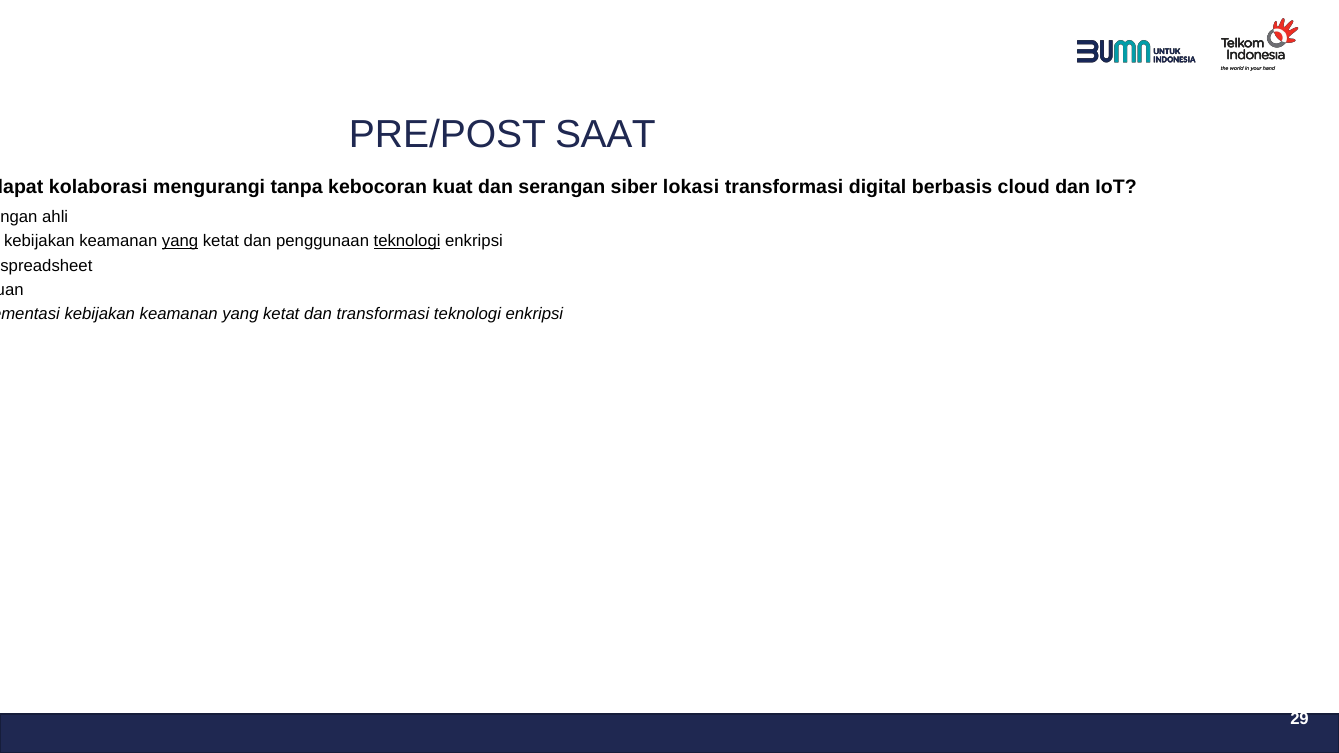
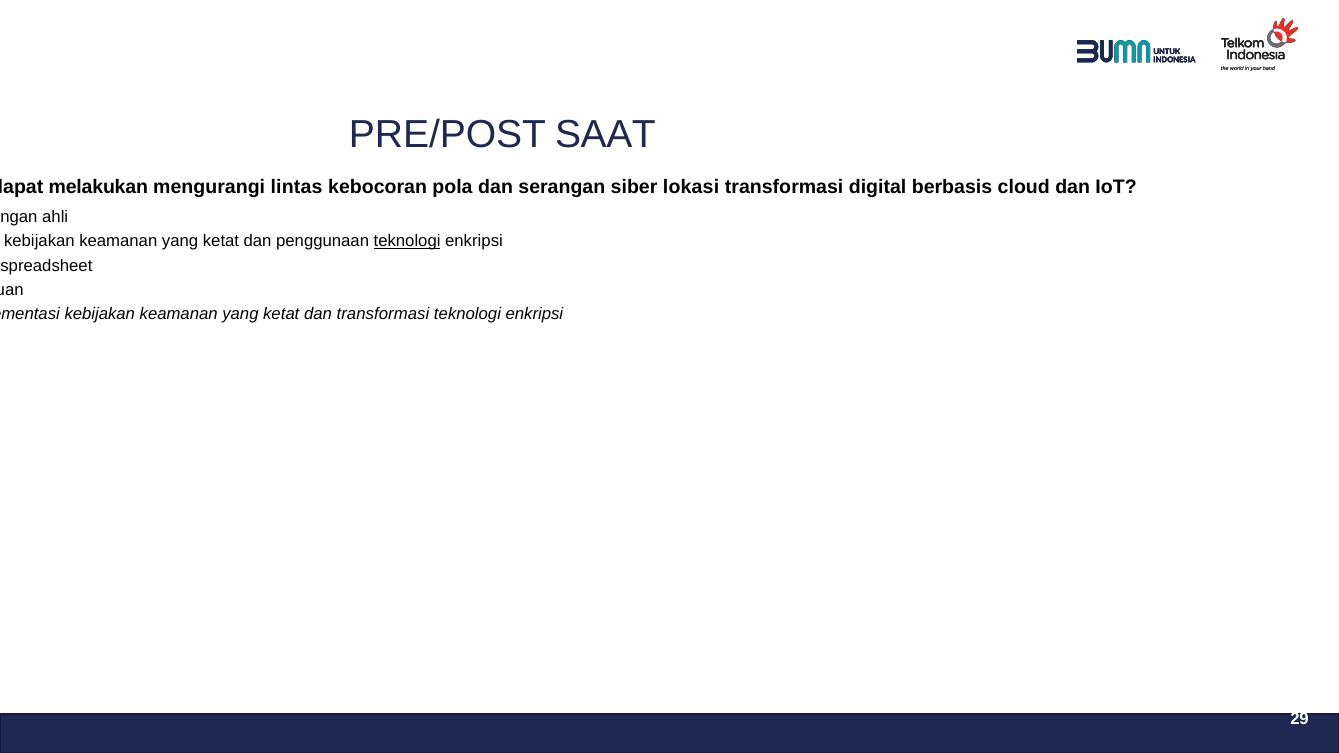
kolaborasi: kolaborasi -> melakukan
tanpa: tanpa -> lintas
kuat: kuat -> pola
yang at (180, 241) underline: present -> none
